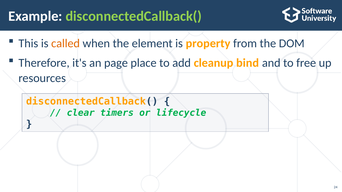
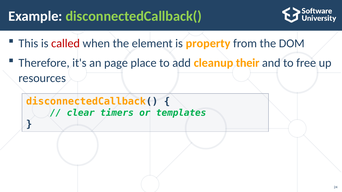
called colour: orange -> red
bind: bind -> their
lifecycle: lifecycle -> templates
